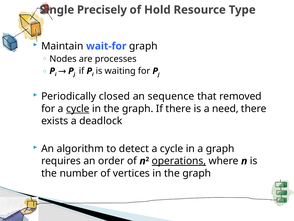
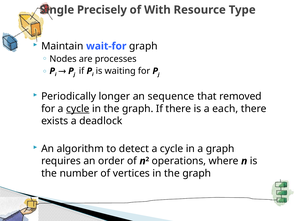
Hold: Hold -> With
closed: closed -> longer
need: need -> each
operations underline: present -> none
